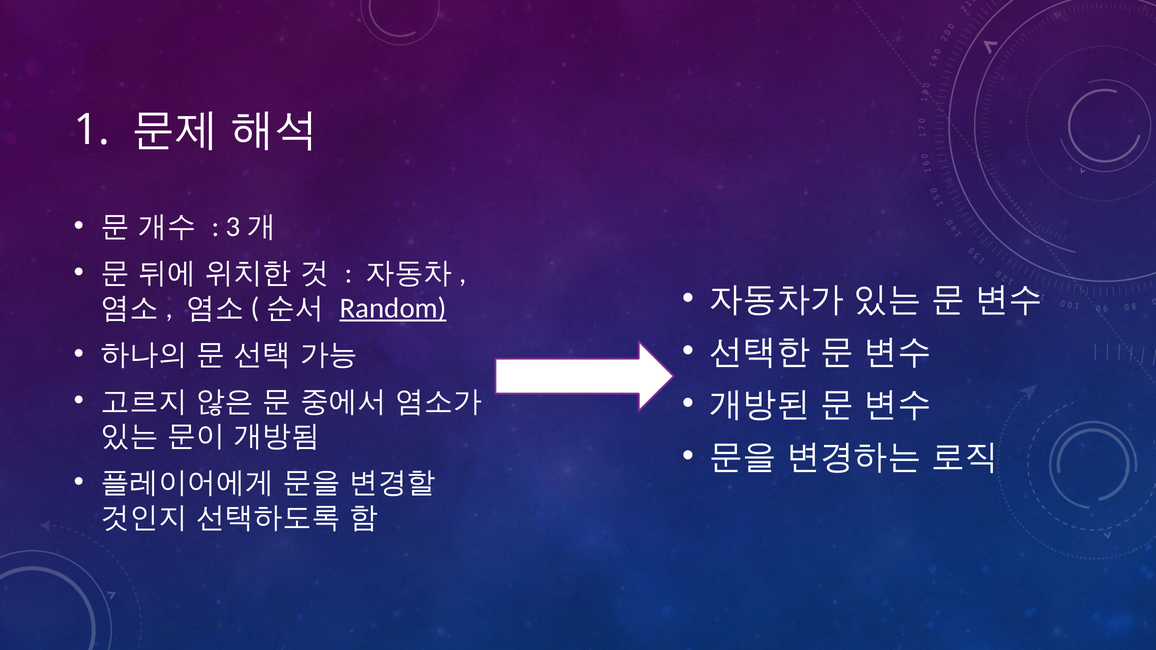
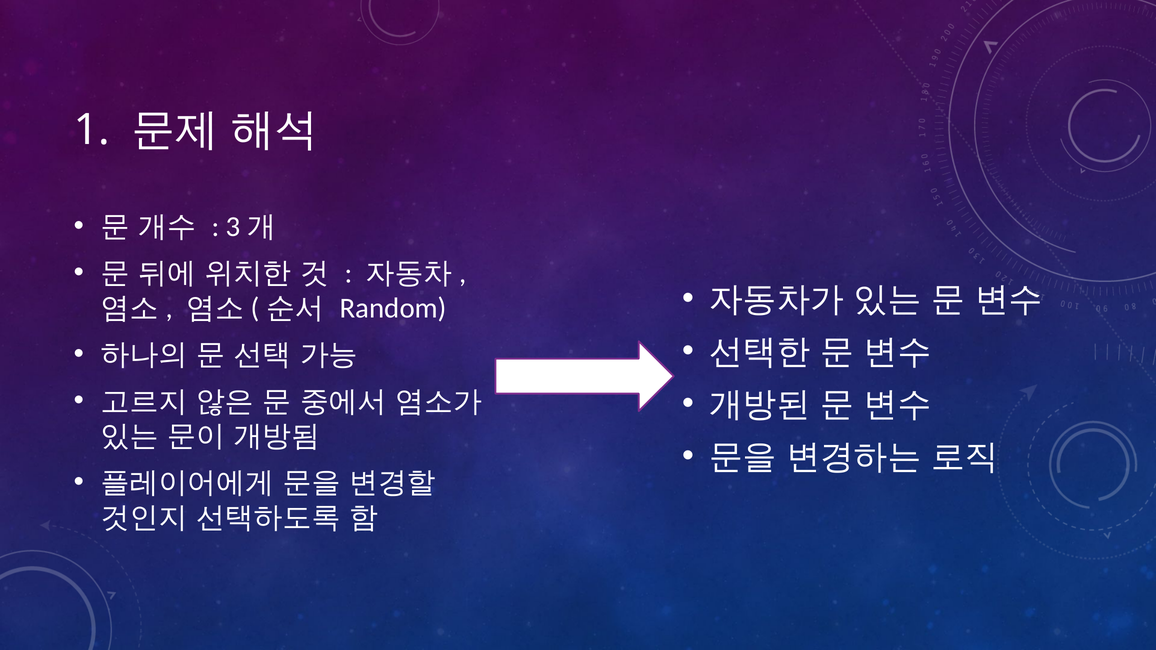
Random underline: present -> none
